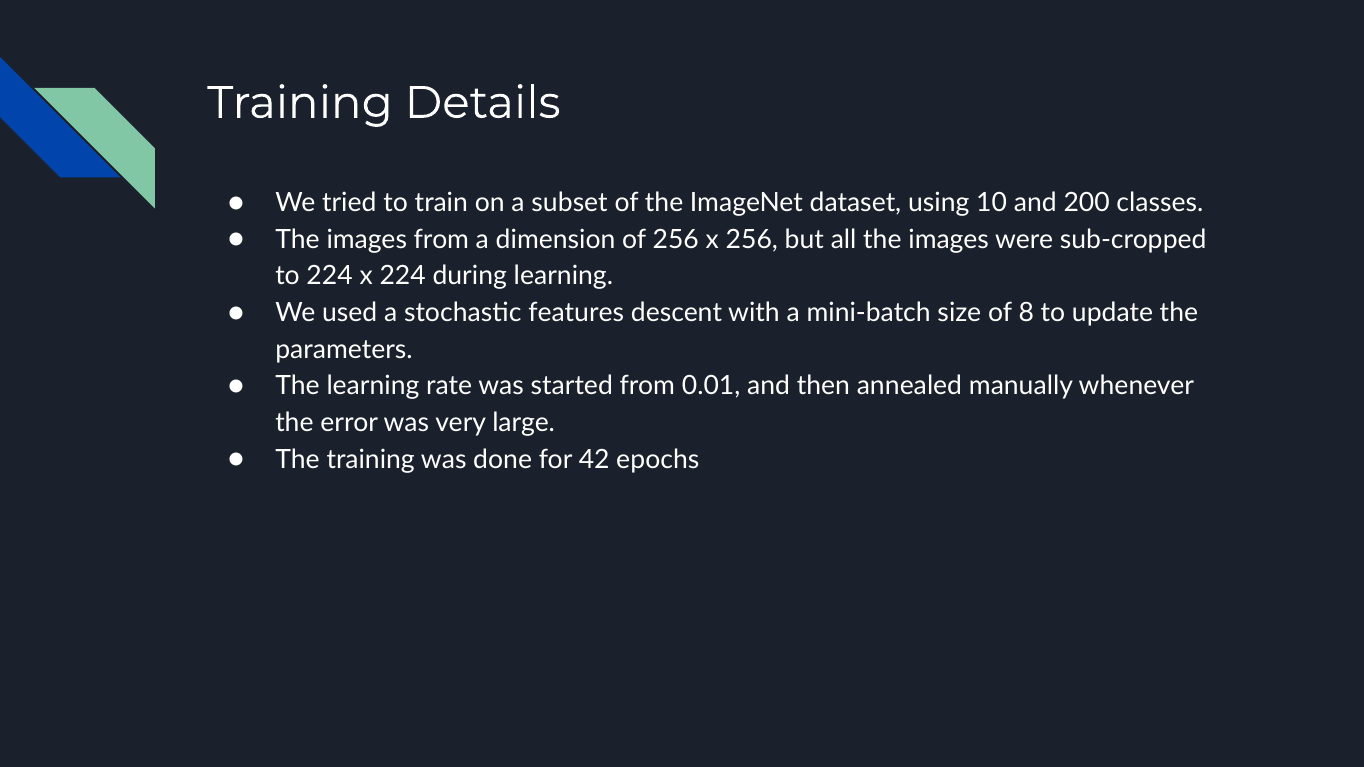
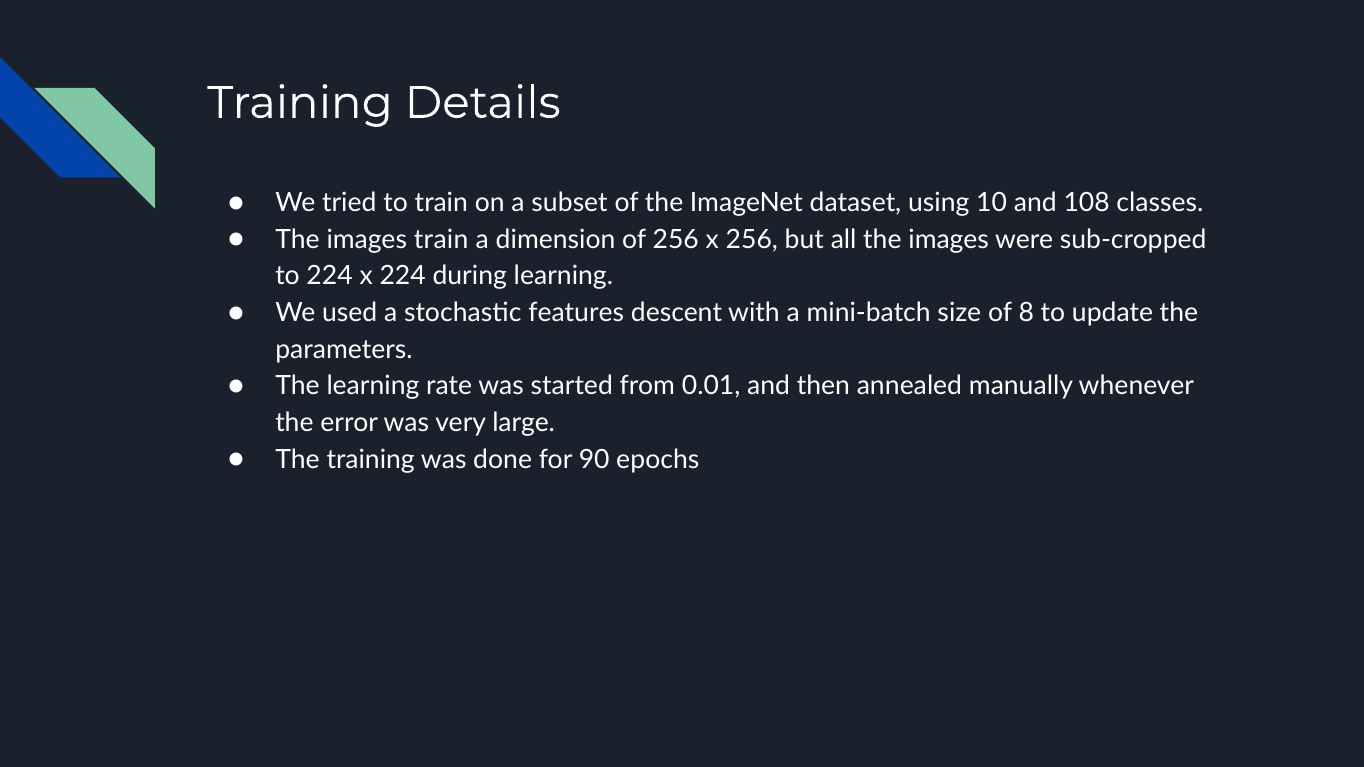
200: 200 -> 108
images from: from -> train
42: 42 -> 90
